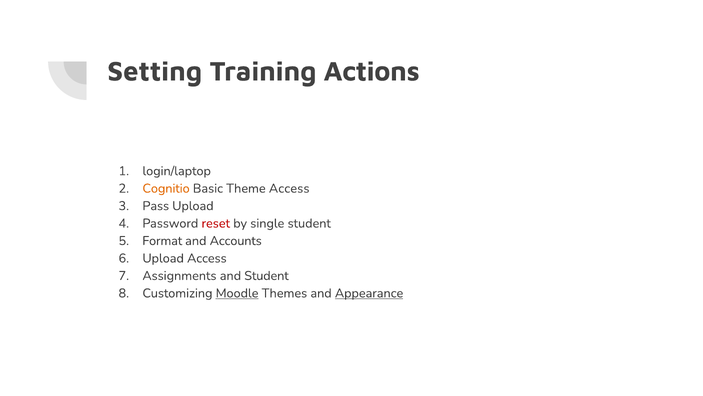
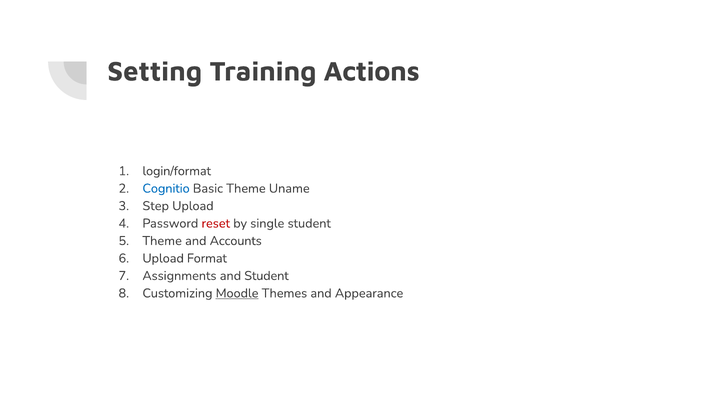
login/laptop: login/laptop -> login/format
Cognitio colour: orange -> blue
Theme Access: Access -> Uname
Pass: Pass -> Step
Format at (162, 241): Format -> Theme
Upload Access: Access -> Format
Appearance underline: present -> none
